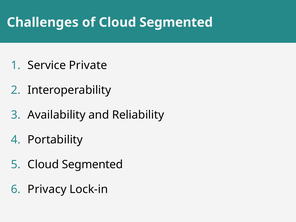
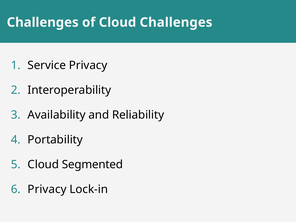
of Cloud Segmented: Segmented -> Challenges
Service Private: Private -> Privacy
